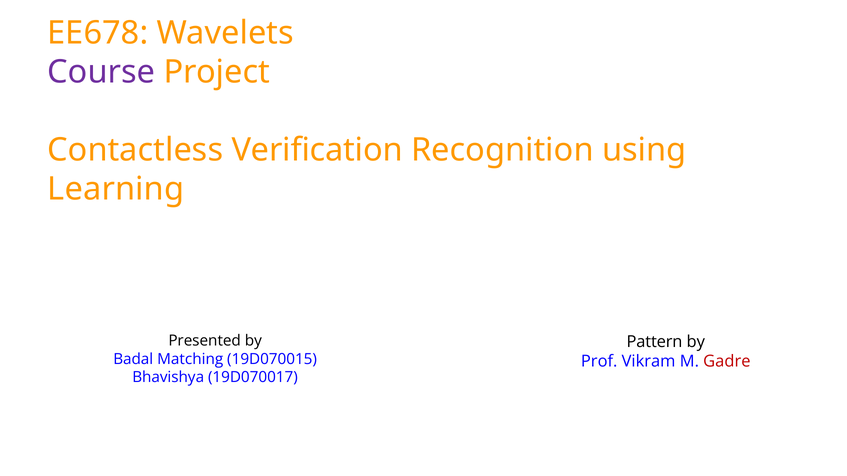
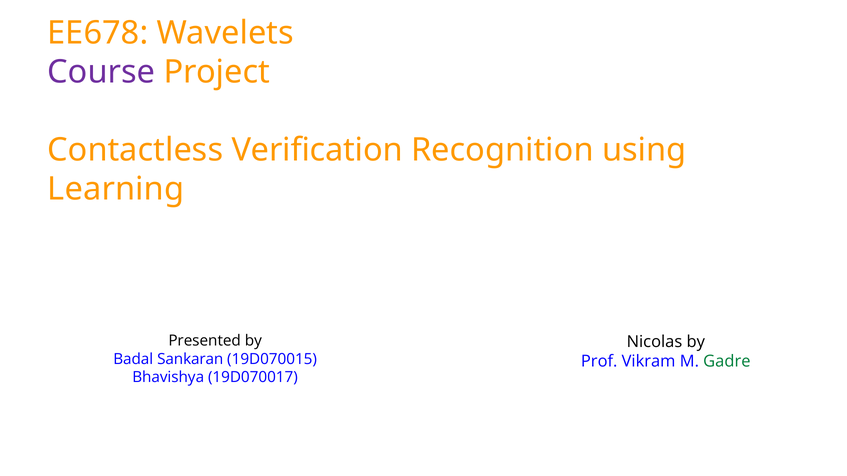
Pattern: Pattern -> Nicolas
Matching: Matching -> Sankaran
Gadre colour: red -> green
